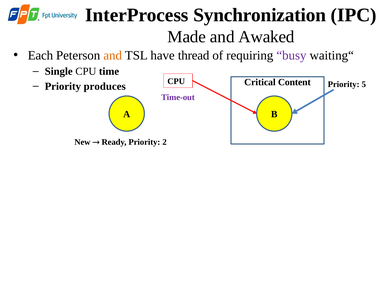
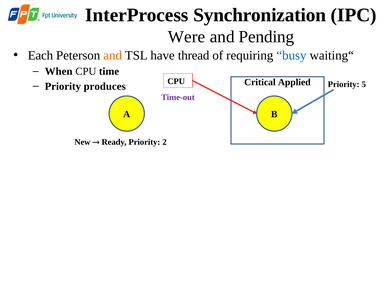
Made: Made -> Were
Awaked: Awaked -> Pending
busy colour: purple -> blue
Single: Single -> When
Content: Content -> Applied
